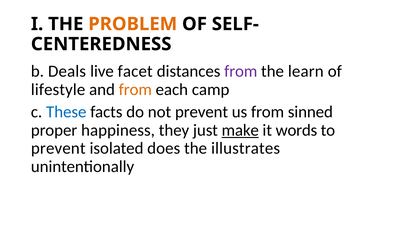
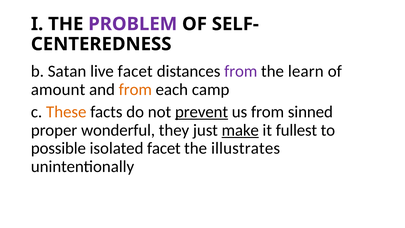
PROBLEM colour: orange -> purple
Deals: Deals -> Satan
lifestyle: lifestyle -> amount
These colour: blue -> orange
prevent at (202, 112) underline: none -> present
happiness: happiness -> wonderful
words: words -> fullest
prevent at (58, 148): prevent -> possible
isolated does: does -> facet
